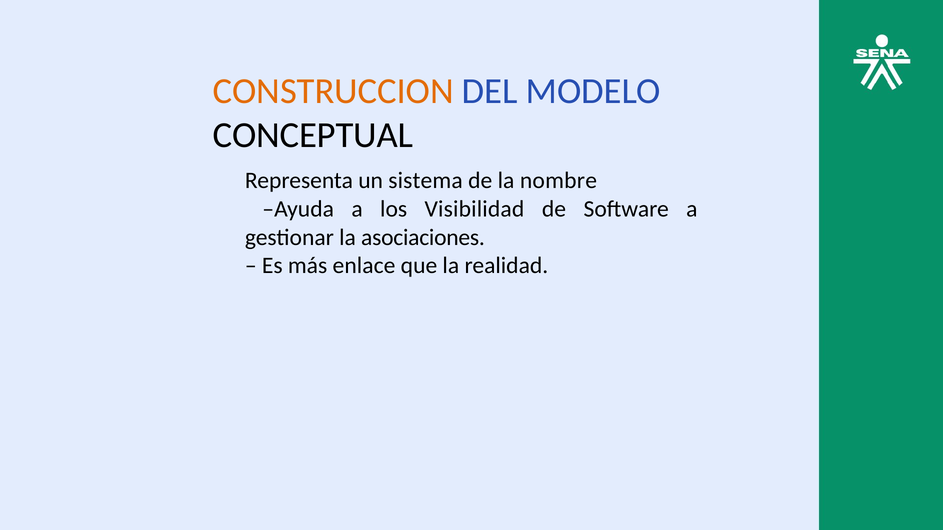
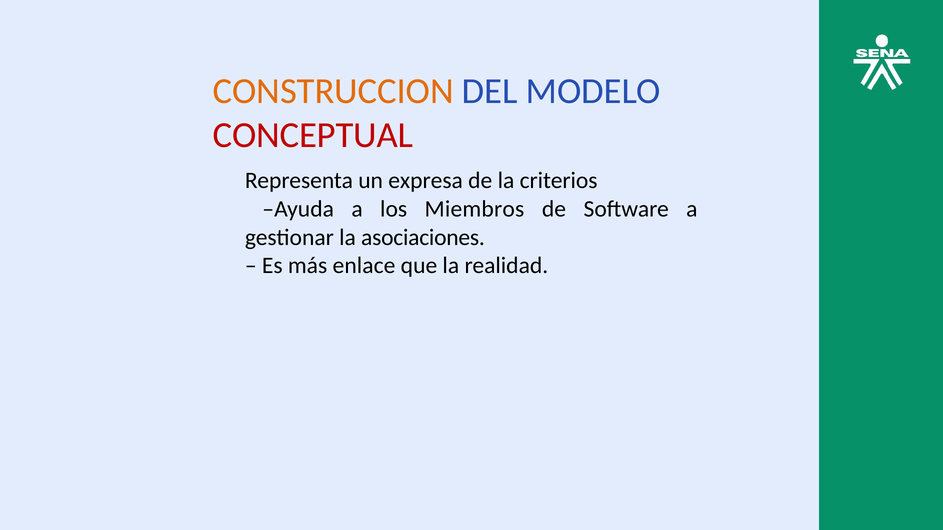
CONCEPTUAL colour: black -> red
sistema: sistema -> expresa
nombre: nombre -> criterios
Visibilidad: Visibilidad -> Miembros
